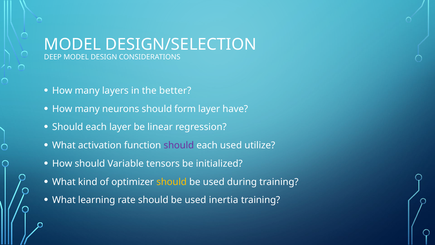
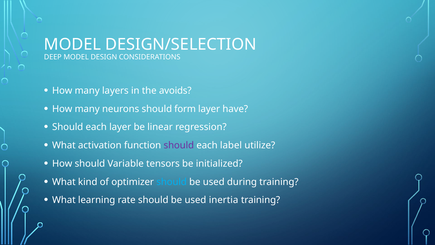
better: better -> avoids
each used: used -> label
should at (172, 182) colour: yellow -> light blue
